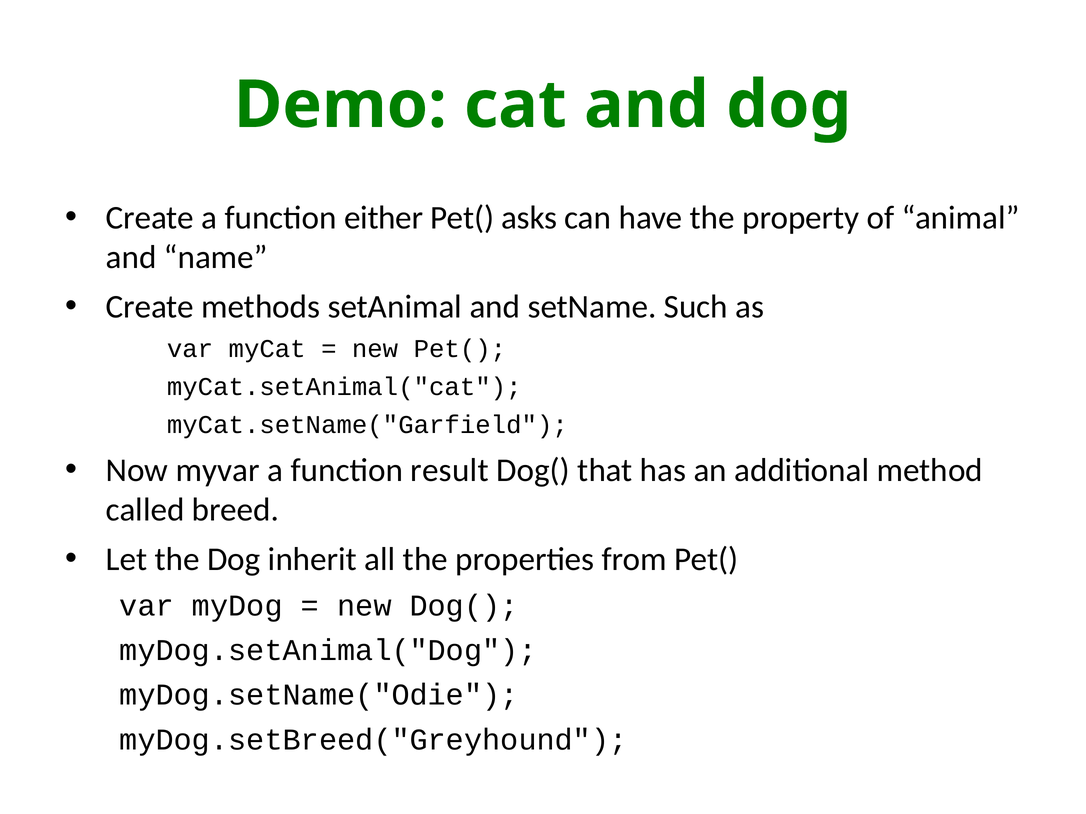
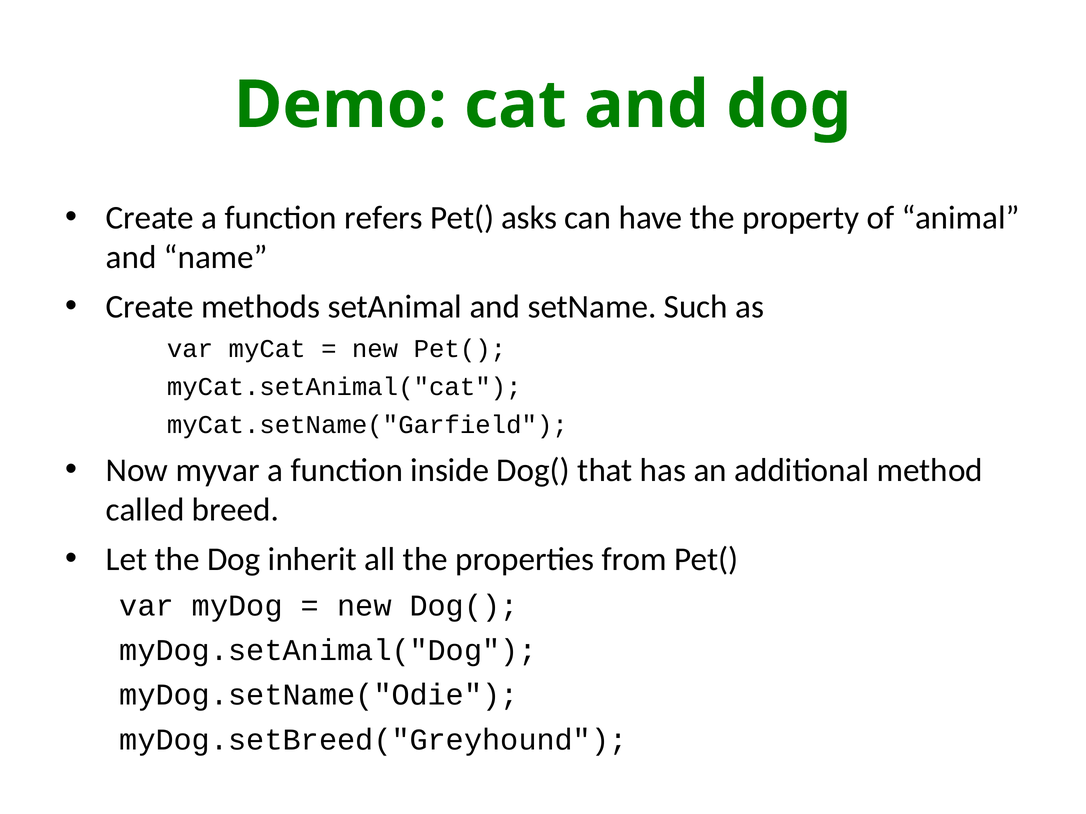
either: either -> refers
result: result -> inside
